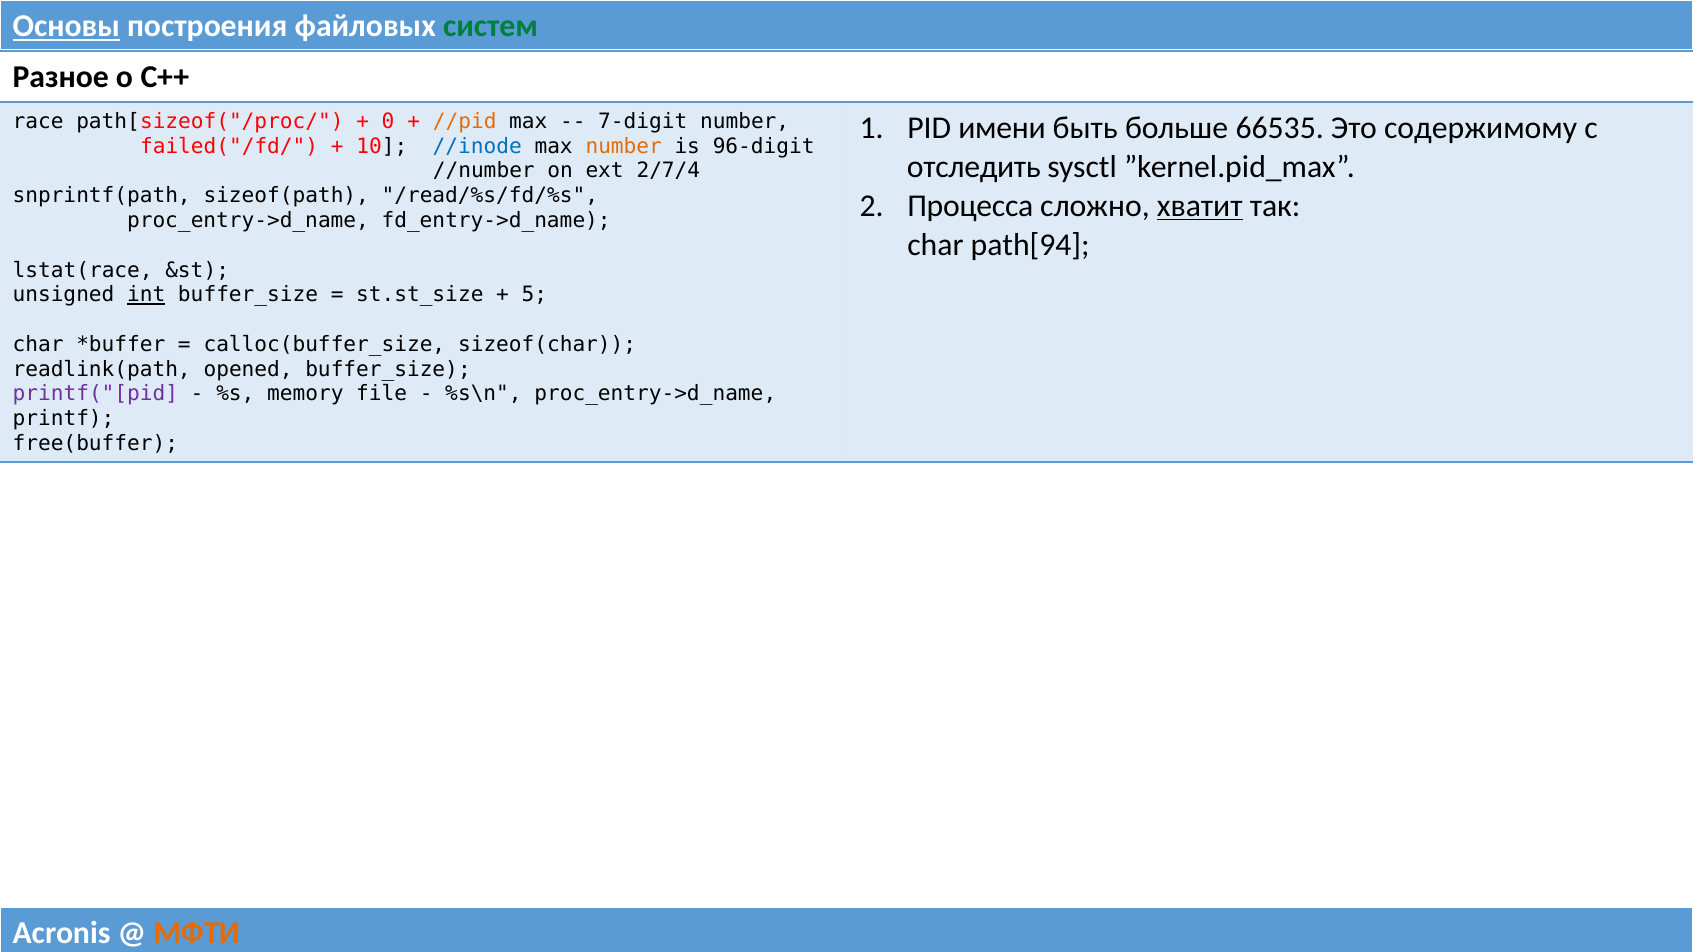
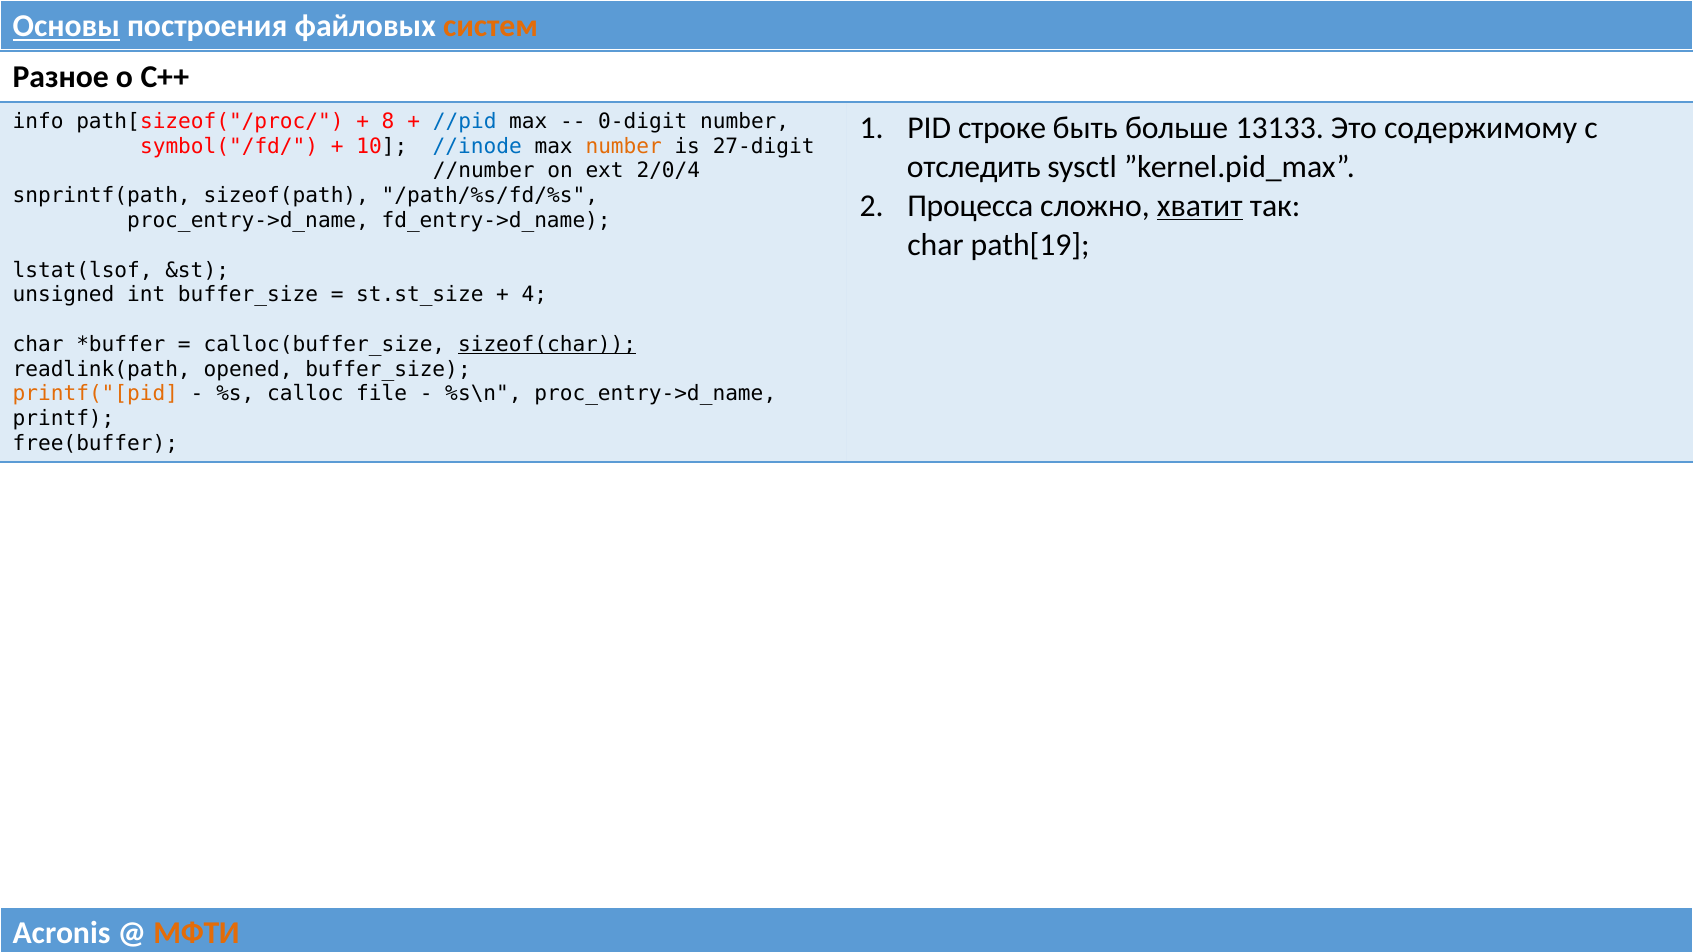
систем colour: green -> orange
race: race -> info
0: 0 -> 8
//pid colour: orange -> blue
7-digit: 7-digit -> 0-digit
имени: имени -> строке
66535: 66535 -> 13133
failed("/fd/: failed("/fd/ -> symbol("/fd/
96-digit: 96-digit -> 27-digit
2/7/4: 2/7/4 -> 2/0/4
/read/%s/fd/%s: /read/%s/fd/%s -> /path/%s/fd/%s
path[94: path[94 -> path[19
lstat(race: lstat(race -> lstat(lsof
int underline: present -> none
5: 5 -> 4
sizeof(char underline: none -> present
printf("[pid colour: purple -> orange
memory: memory -> calloc
